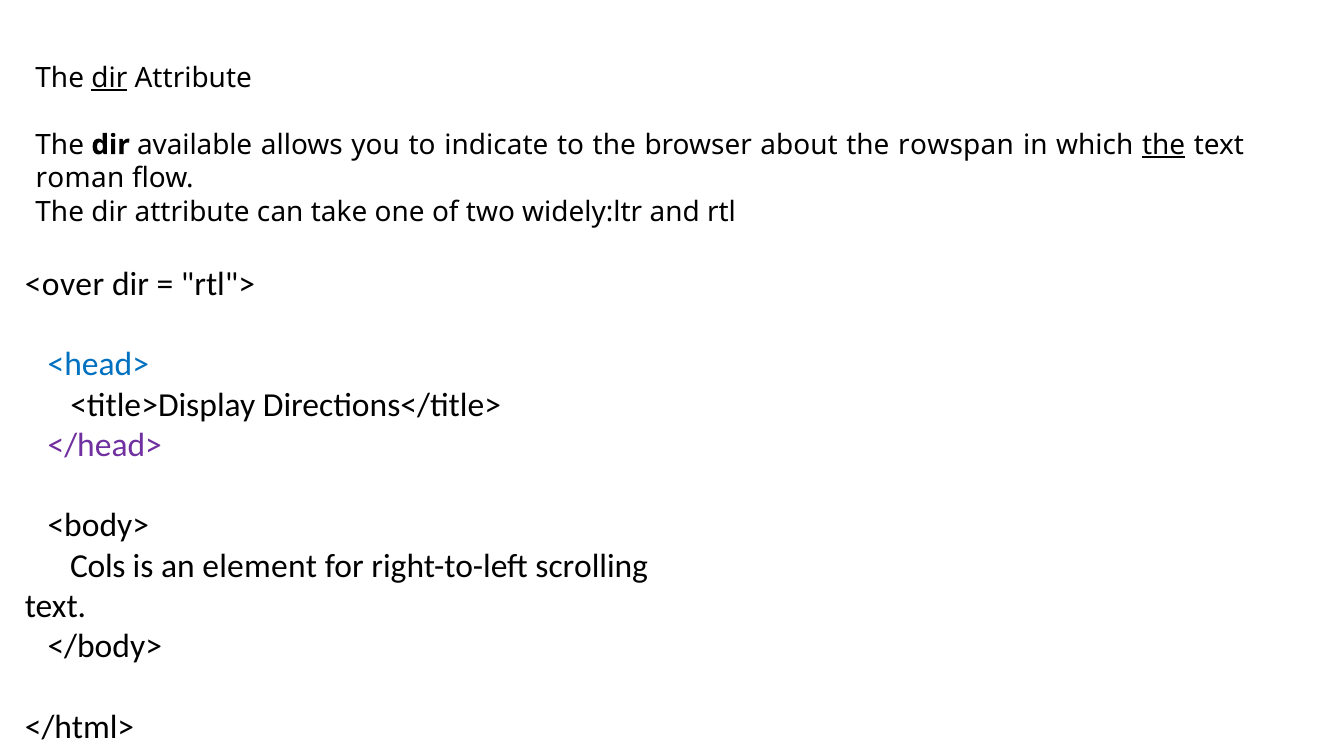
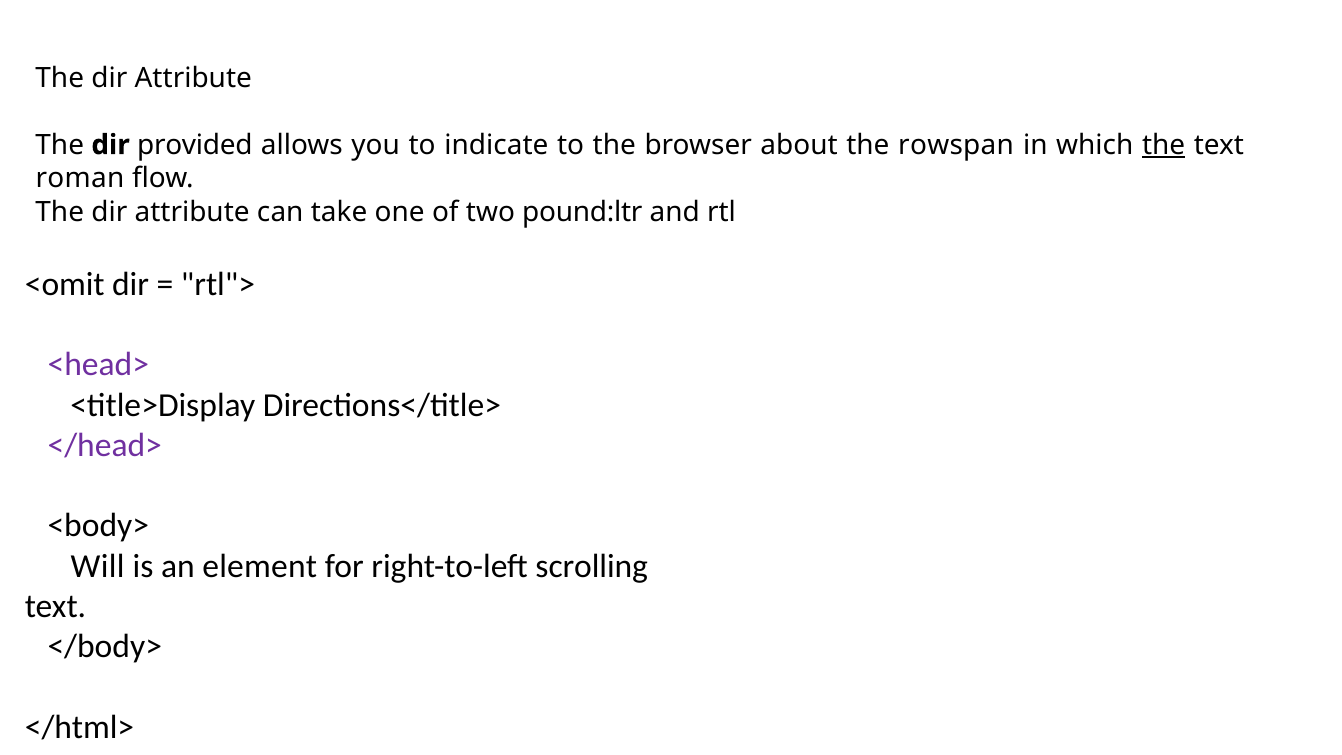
dir at (109, 78) underline: present -> none
available: available -> provided
widely:ltr: widely:ltr -> pound:ltr
<over: <over -> <omit
<head> colour: blue -> purple
Cols: Cols -> Will
